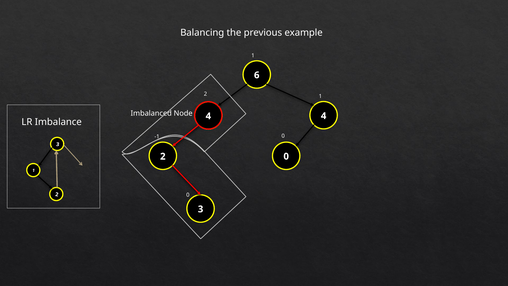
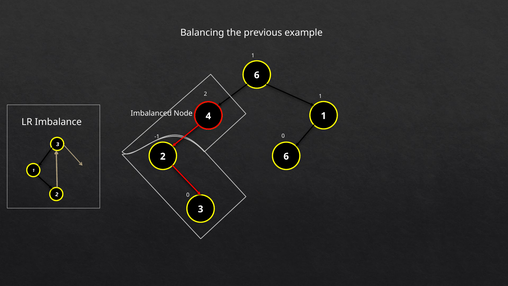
4 4: 4 -> 1
2 0: 0 -> 6
